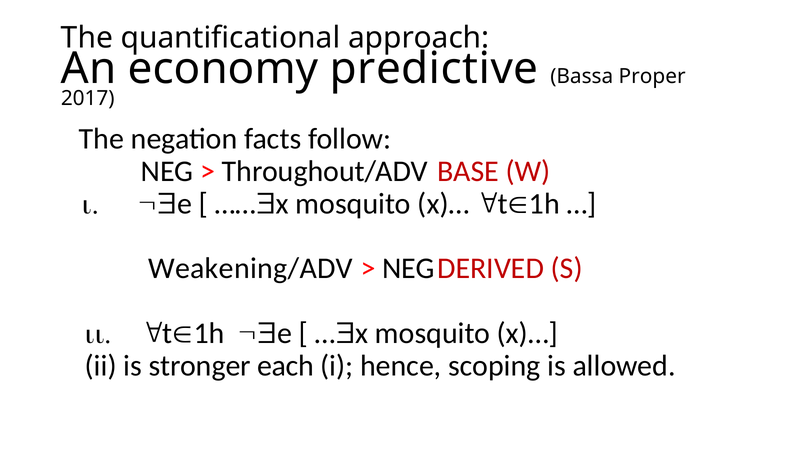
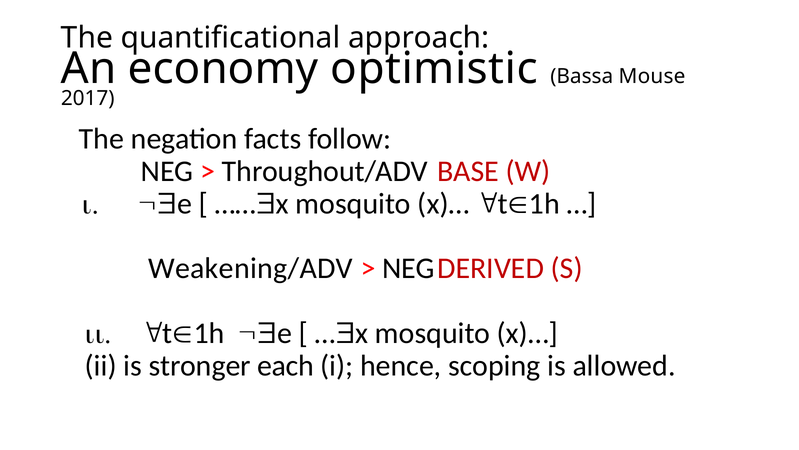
predictive: predictive -> optimistic
Proper: Proper -> Mouse
